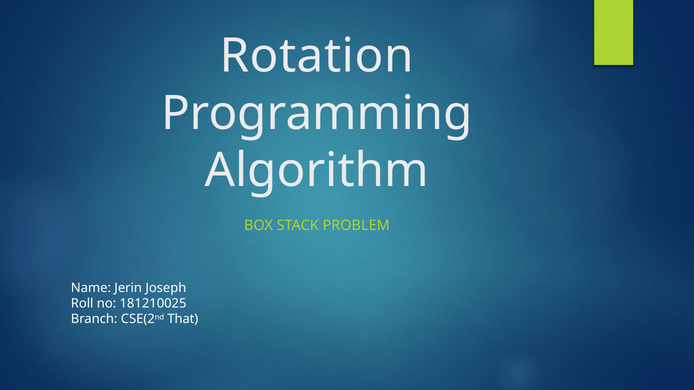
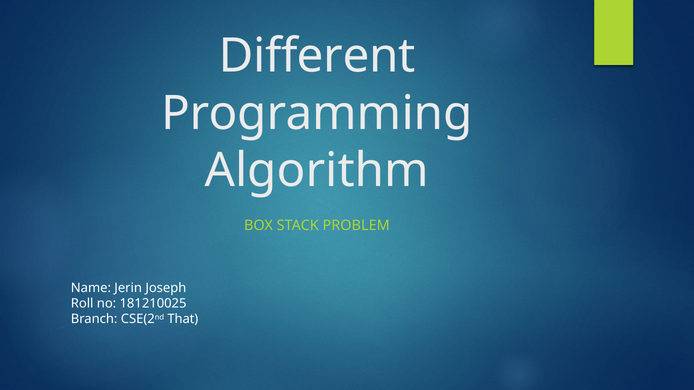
Rotation: Rotation -> Different
